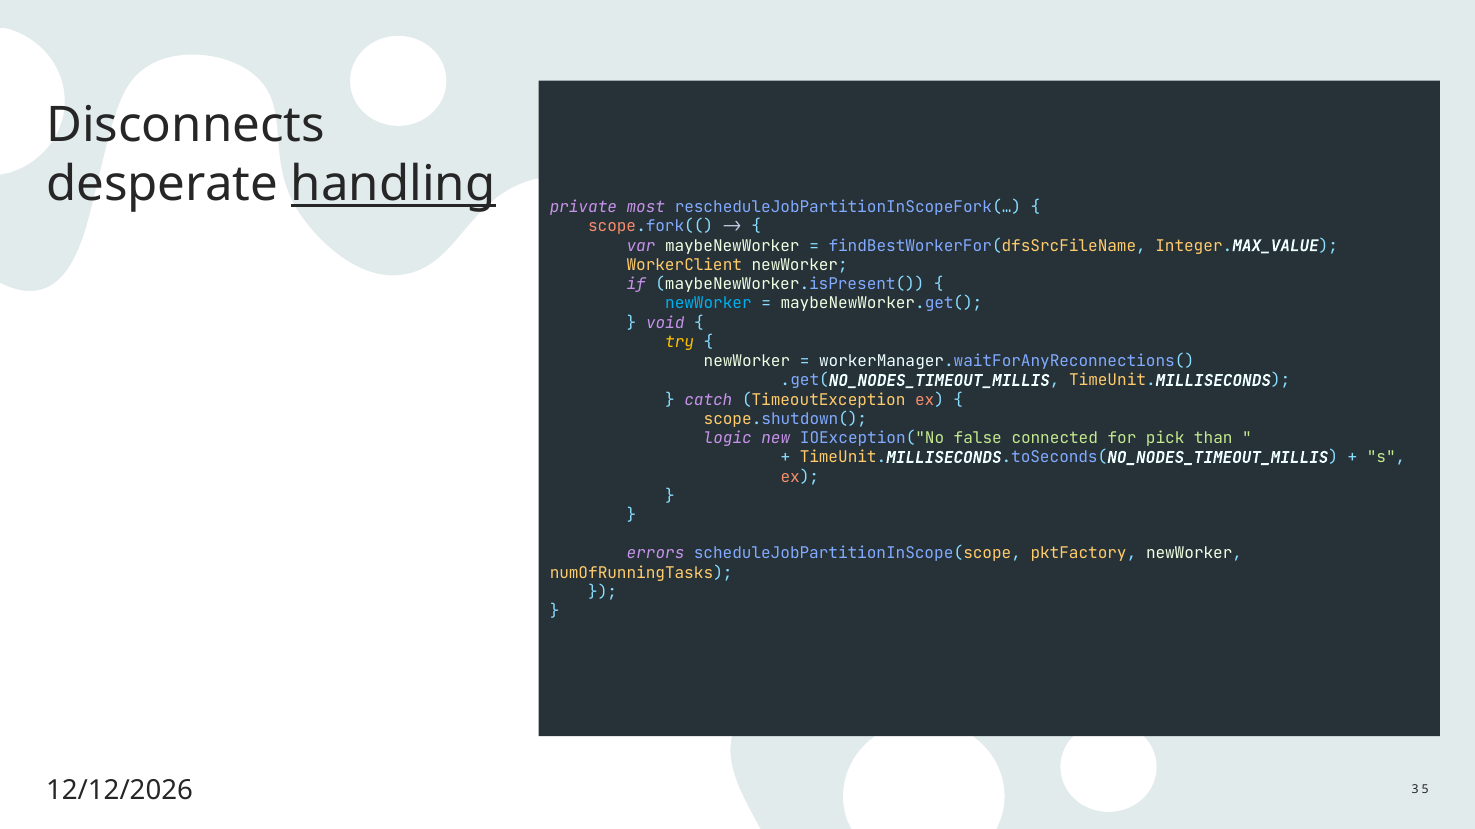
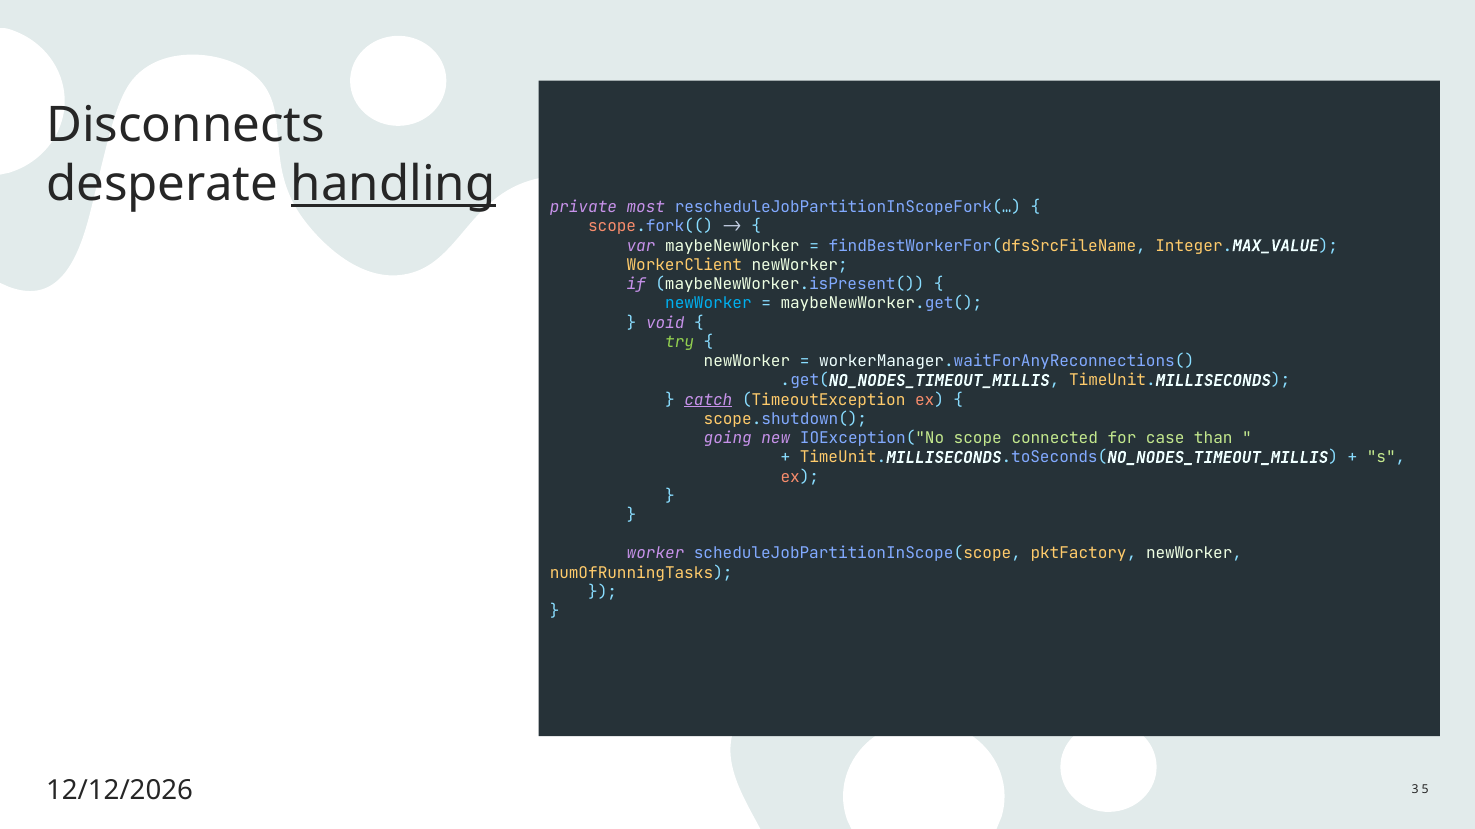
try colour: yellow -> light green
catch underline: none -> present
logic: logic -> going
false: false -> scope
pick: pick -> case
errors: errors -> worker
